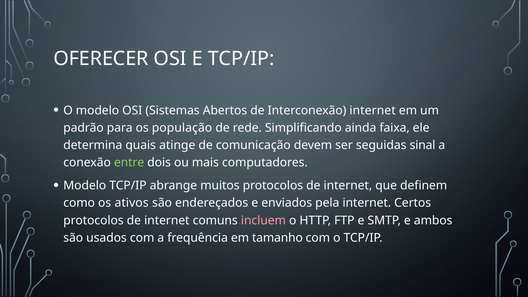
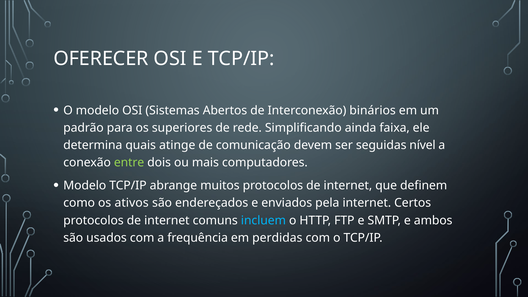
Interconexão internet: internet -> binários
população: população -> superiores
sinal: sinal -> nível
incluem colour: pink -> light blue
tamanho: tamanho -> perdidas
